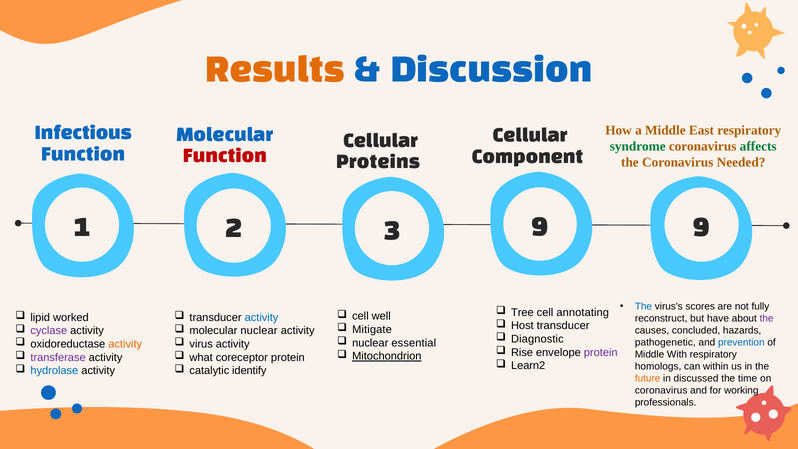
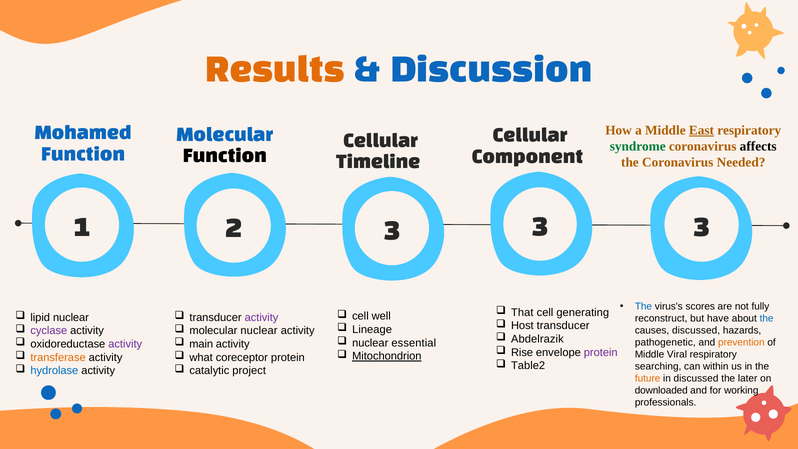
East underline: none -> present
Infectious: Infectious -> Mohamed
affects colour: green -> black
Function at (225, 157) colour: red -> black
Proteins: Proteins -> Timeline
1 9: 9 -> 3
3 9: 9 -> 3
Tree: Tree -> That
annotating: annotating -> generating
lipid worked: worked -> nuclear
activity at (262, 317) colour: blue -> purple
the at (767, 319) colour: purple -> blue
Mitigate: Mitigate -> Lineage
causes concluded: concluded -> discussed
Diagnostic: Diagnostic -> Abdelrazik
prevention colour: blue -> orange
activity at (125, 344) colour: orange -> purple
virus: virus -> main
With: With -> Viral
transferase colour: purple -> orange
Learn2: Learn2 -> Table2
homologs: homologs -> searching
identify: identify -> project
time: time -> later
coronavirus at (661, 391): coronavirus -> downloaded
